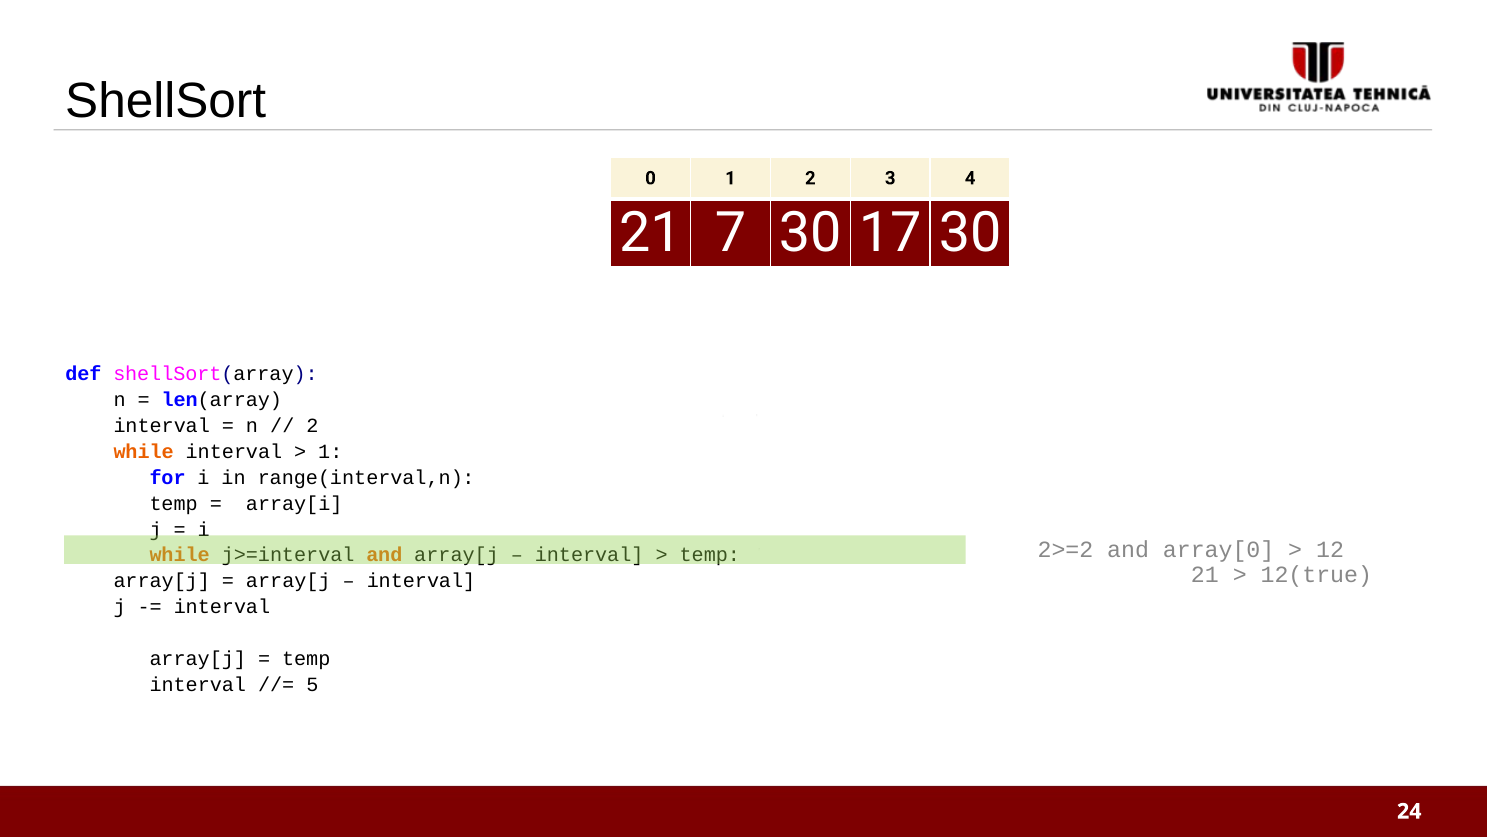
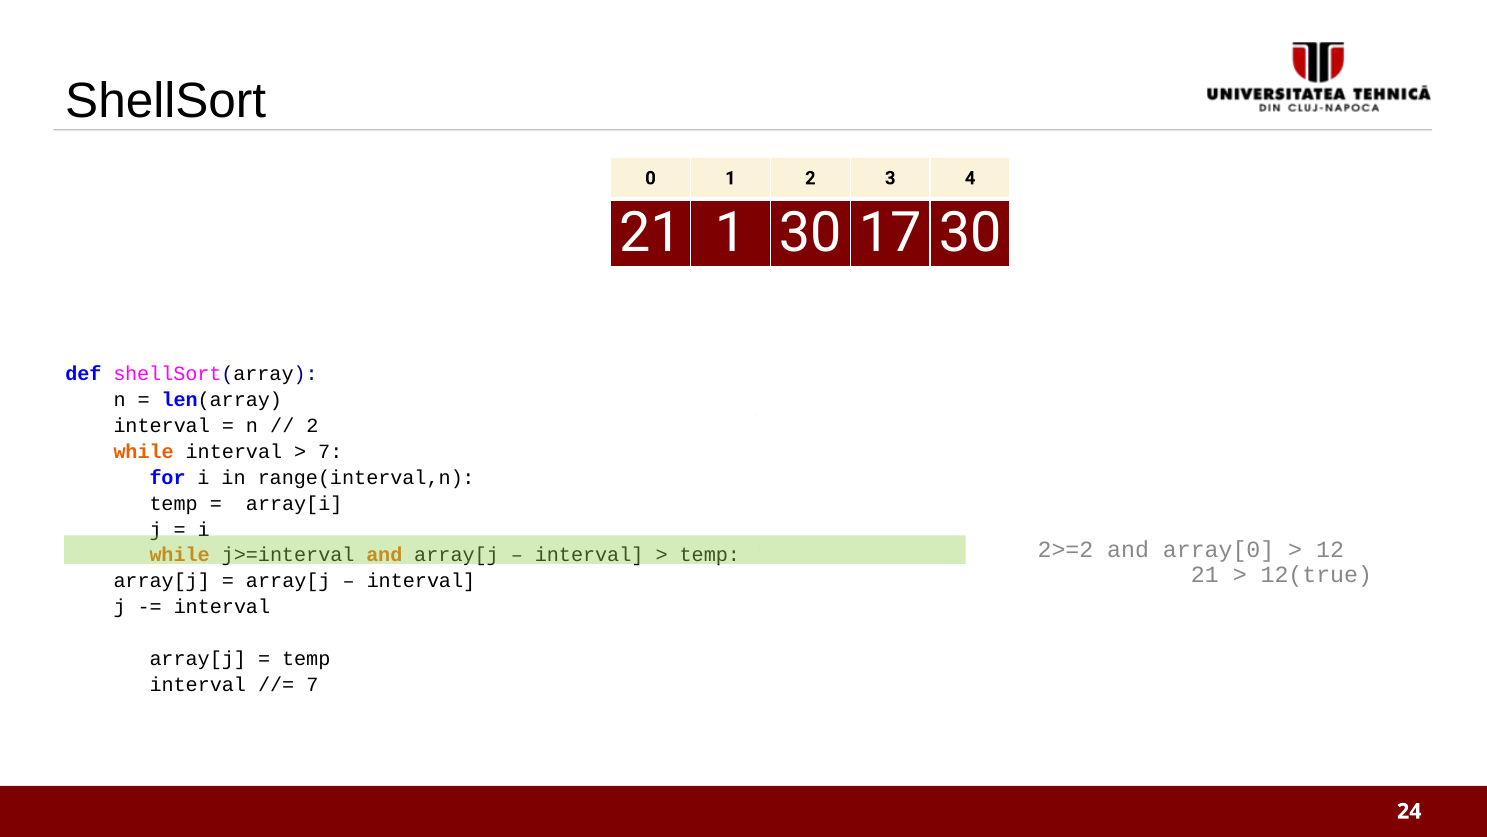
21 7: 7 -> 1
1 at (330, 451): 1 -> 7
5 at (312, 684): 5 -> 7
